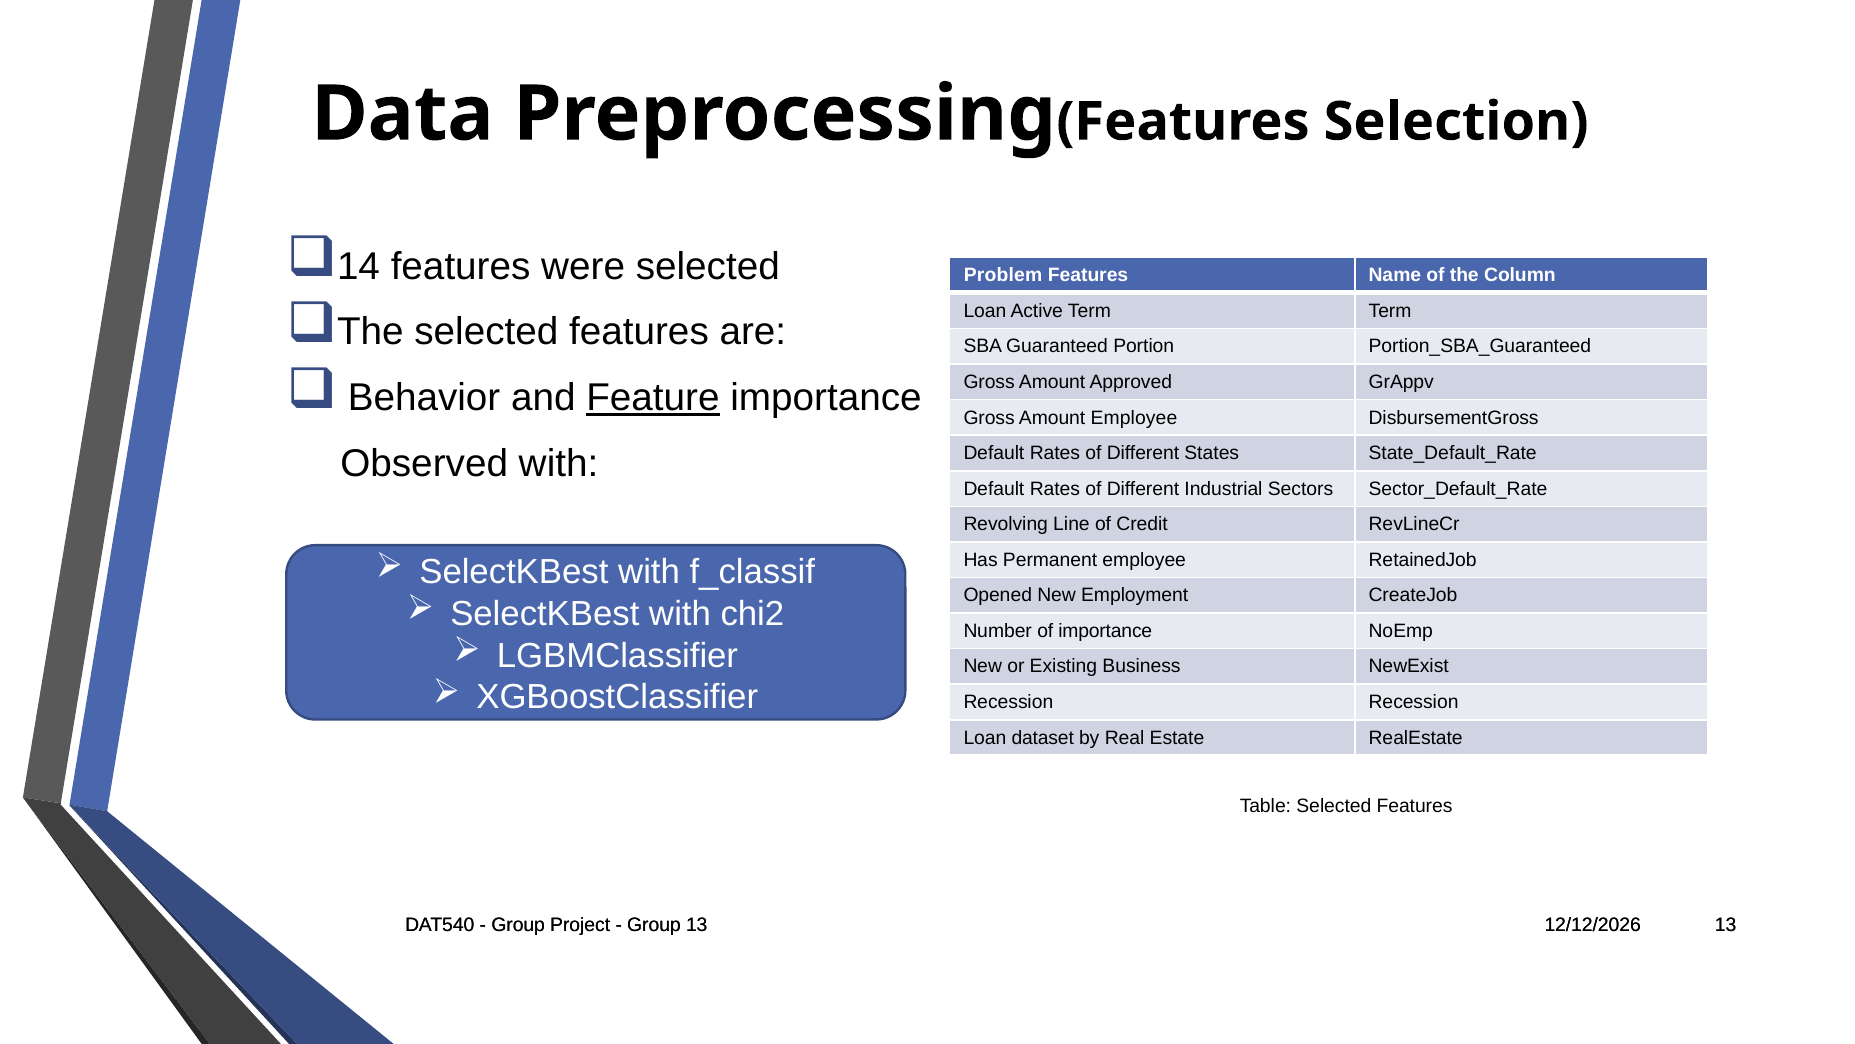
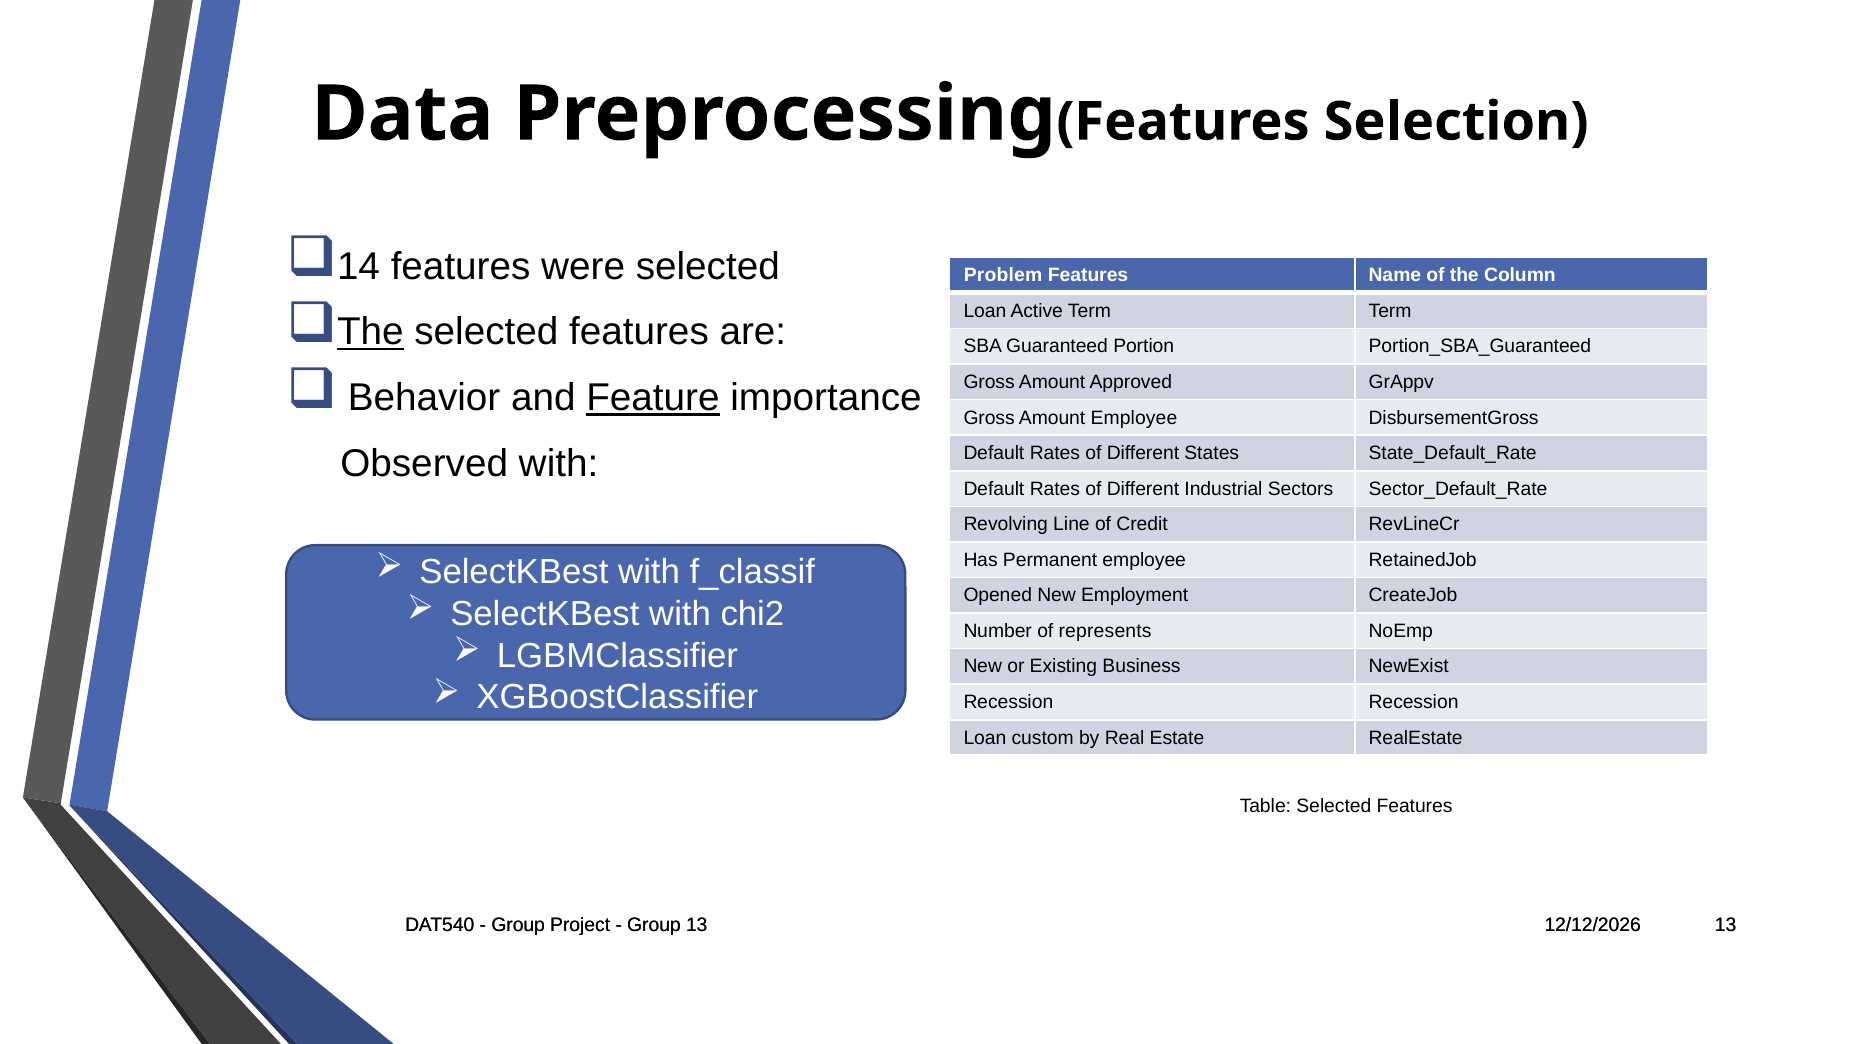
The at (370, 332) underline: none -> present
of importance: importance -> represents
dataset: dataset -> custom
